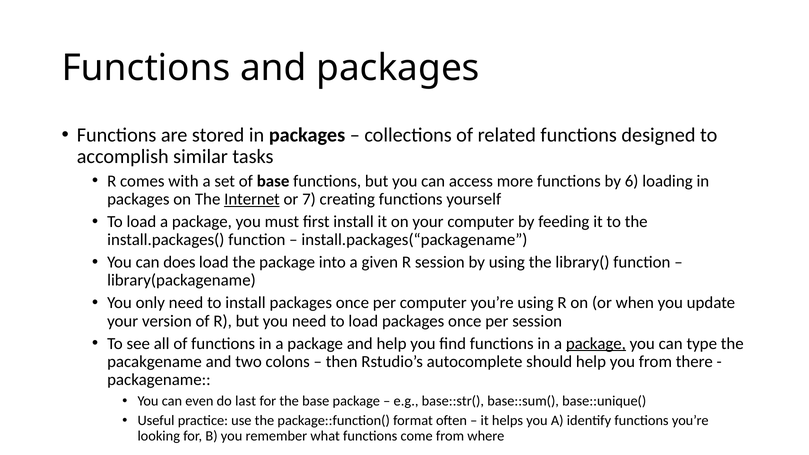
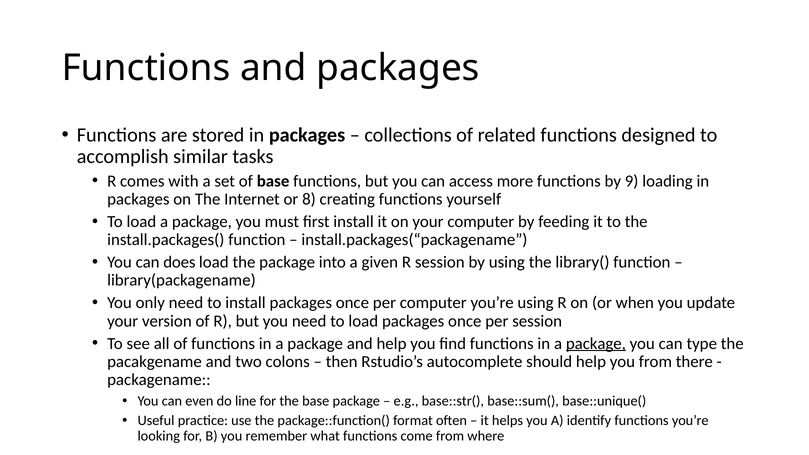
6: 6 -> 9
Internet underline: present -> none
7: 7 -> 8
last: last -> line
